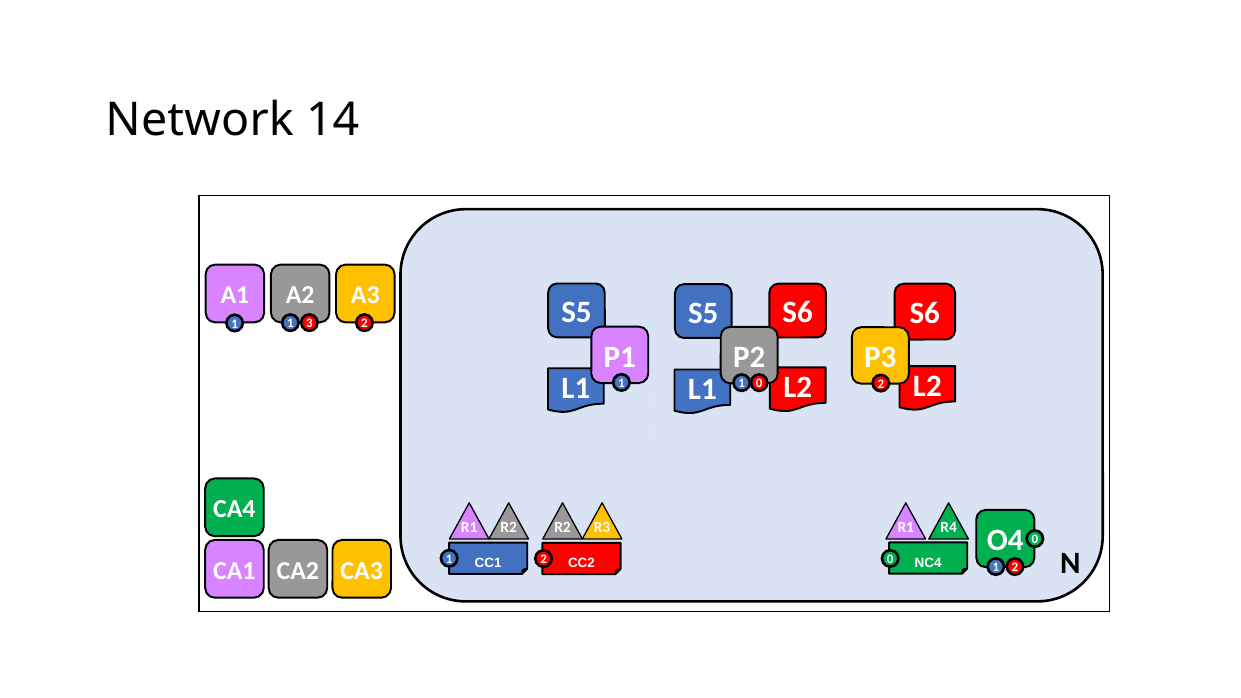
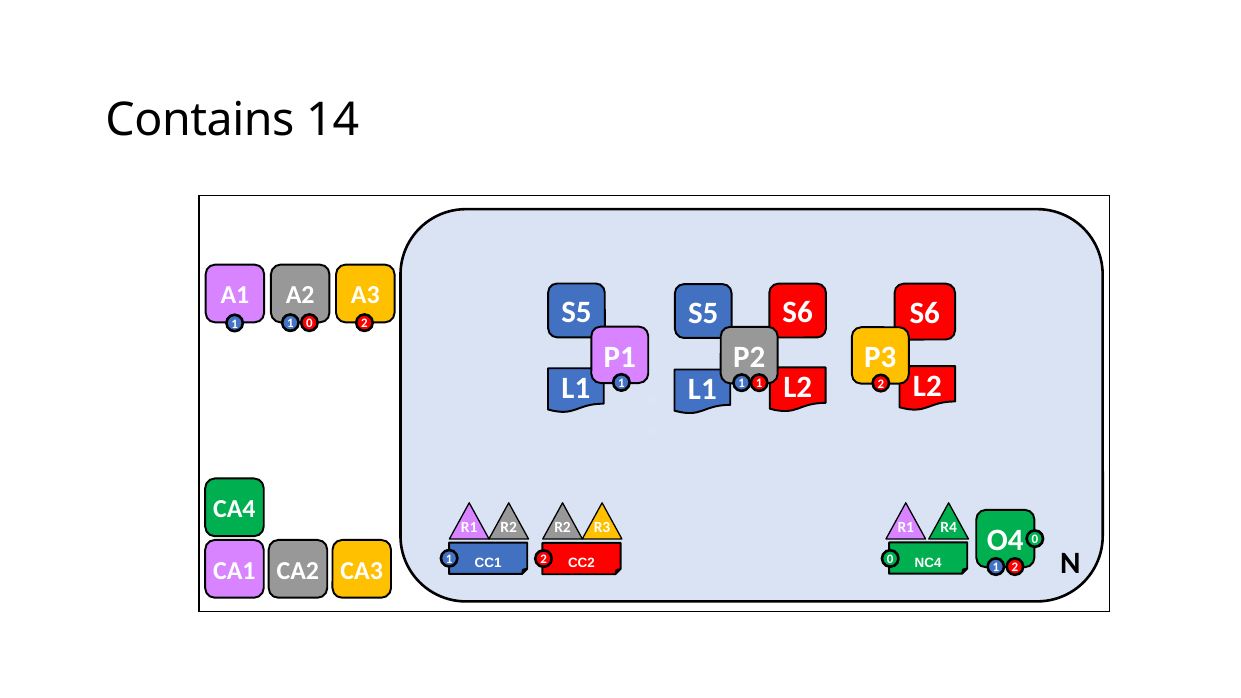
Network: Network -> Contains
3 at (309, 324): 3 -> 0
0 at (759, 384): 0 -> 1
